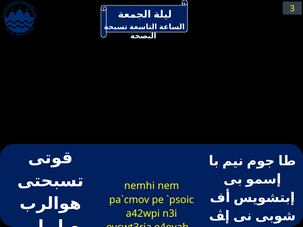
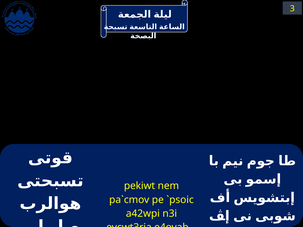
nemhi: nemhi -> pekiwt
